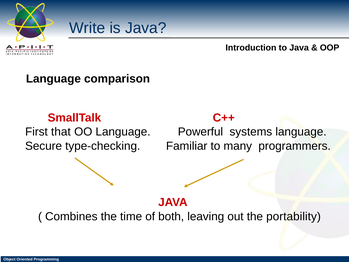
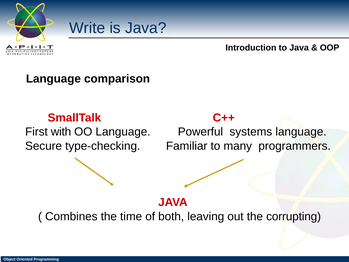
that: that -> with
portability: portability -> corrupting
